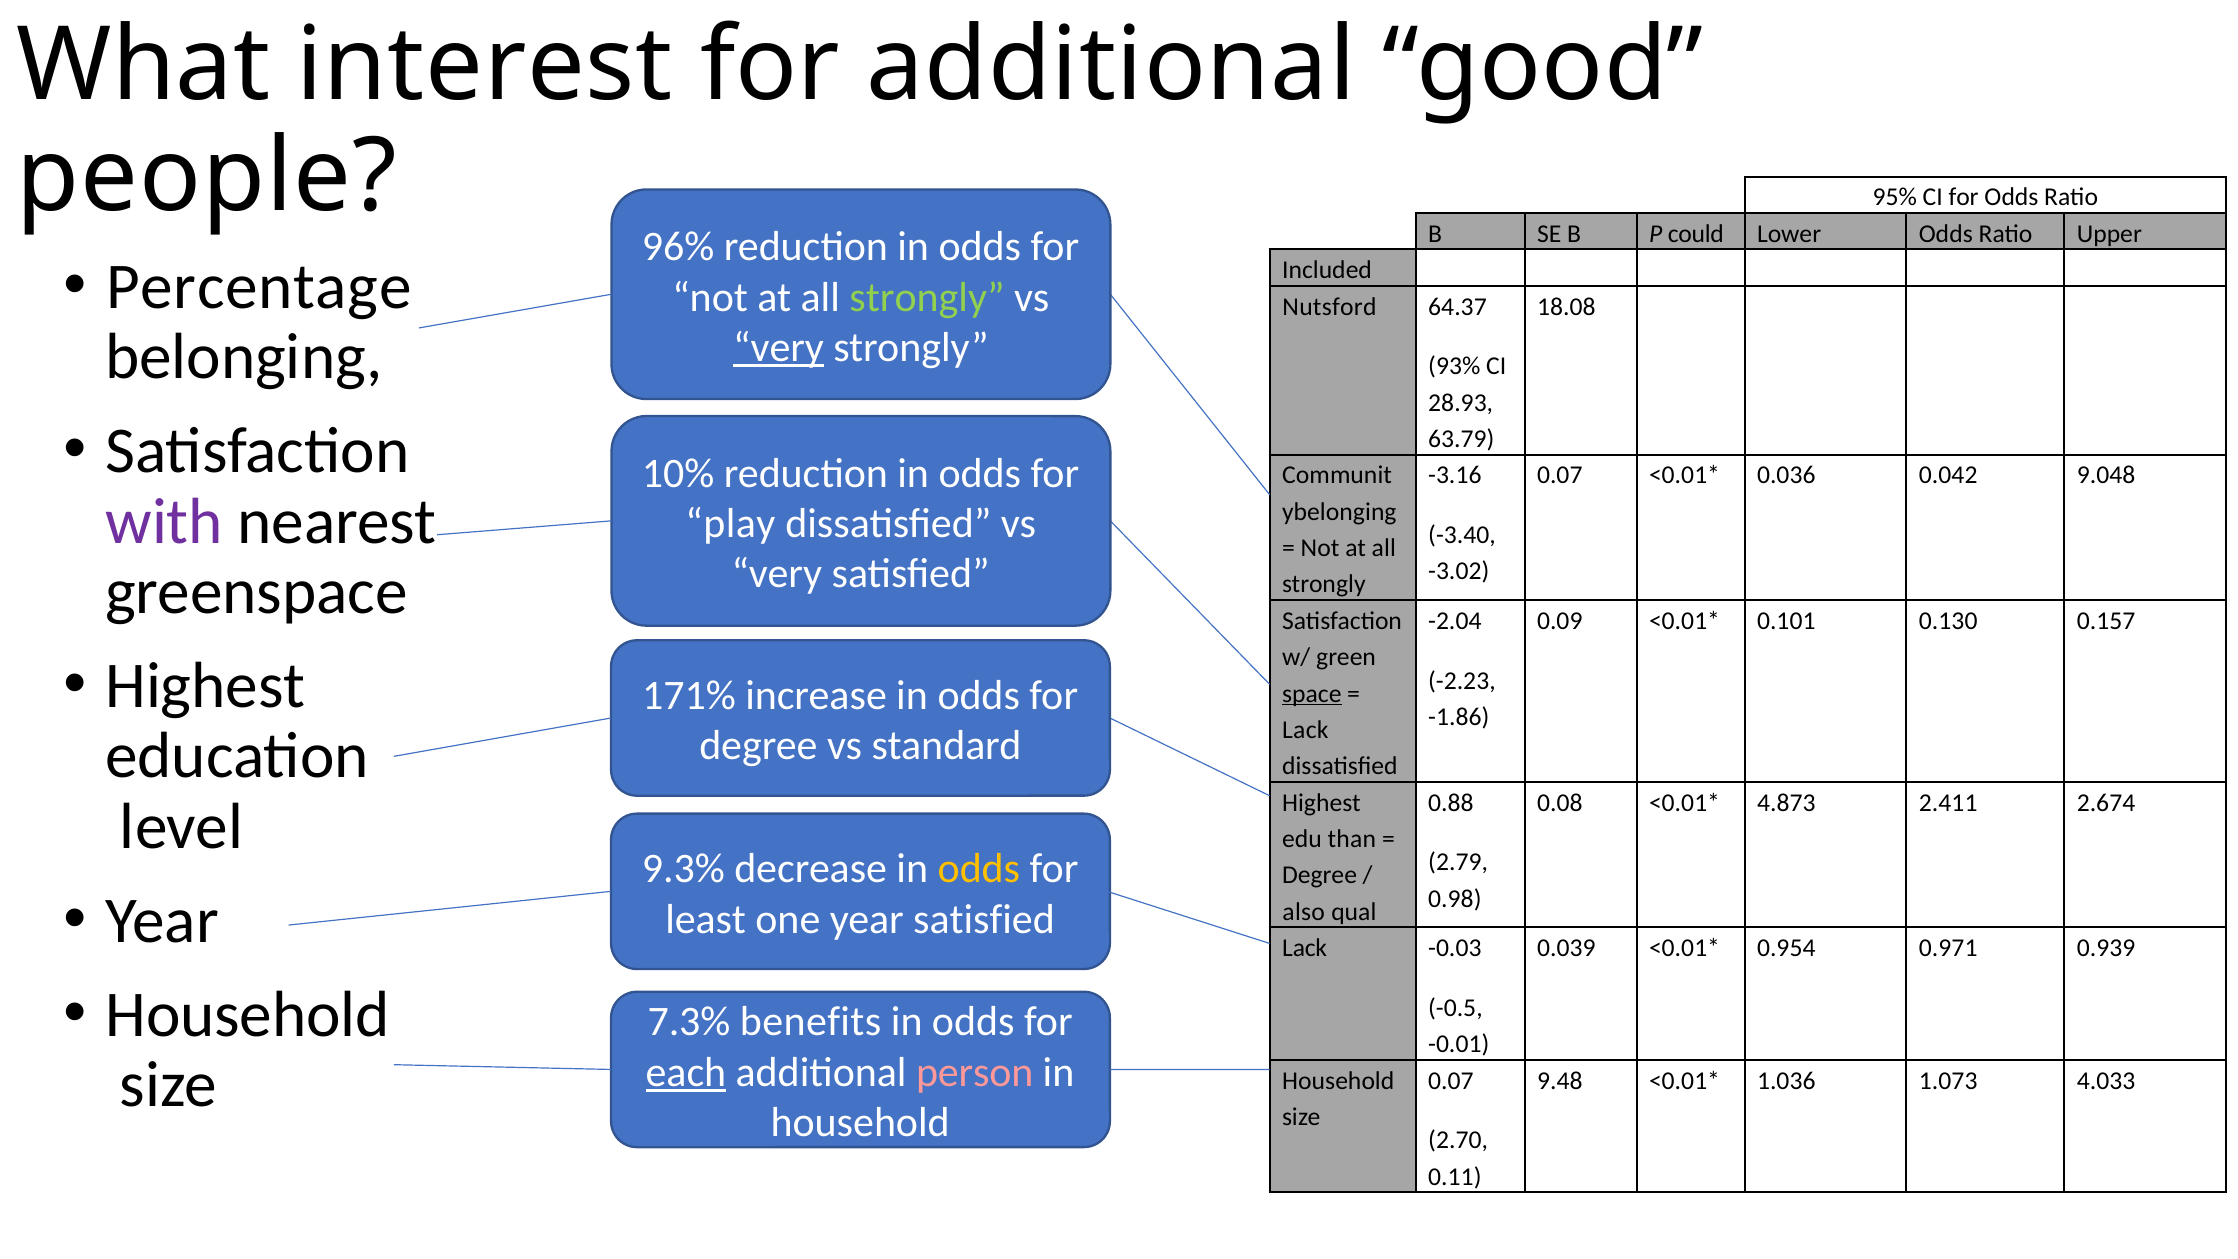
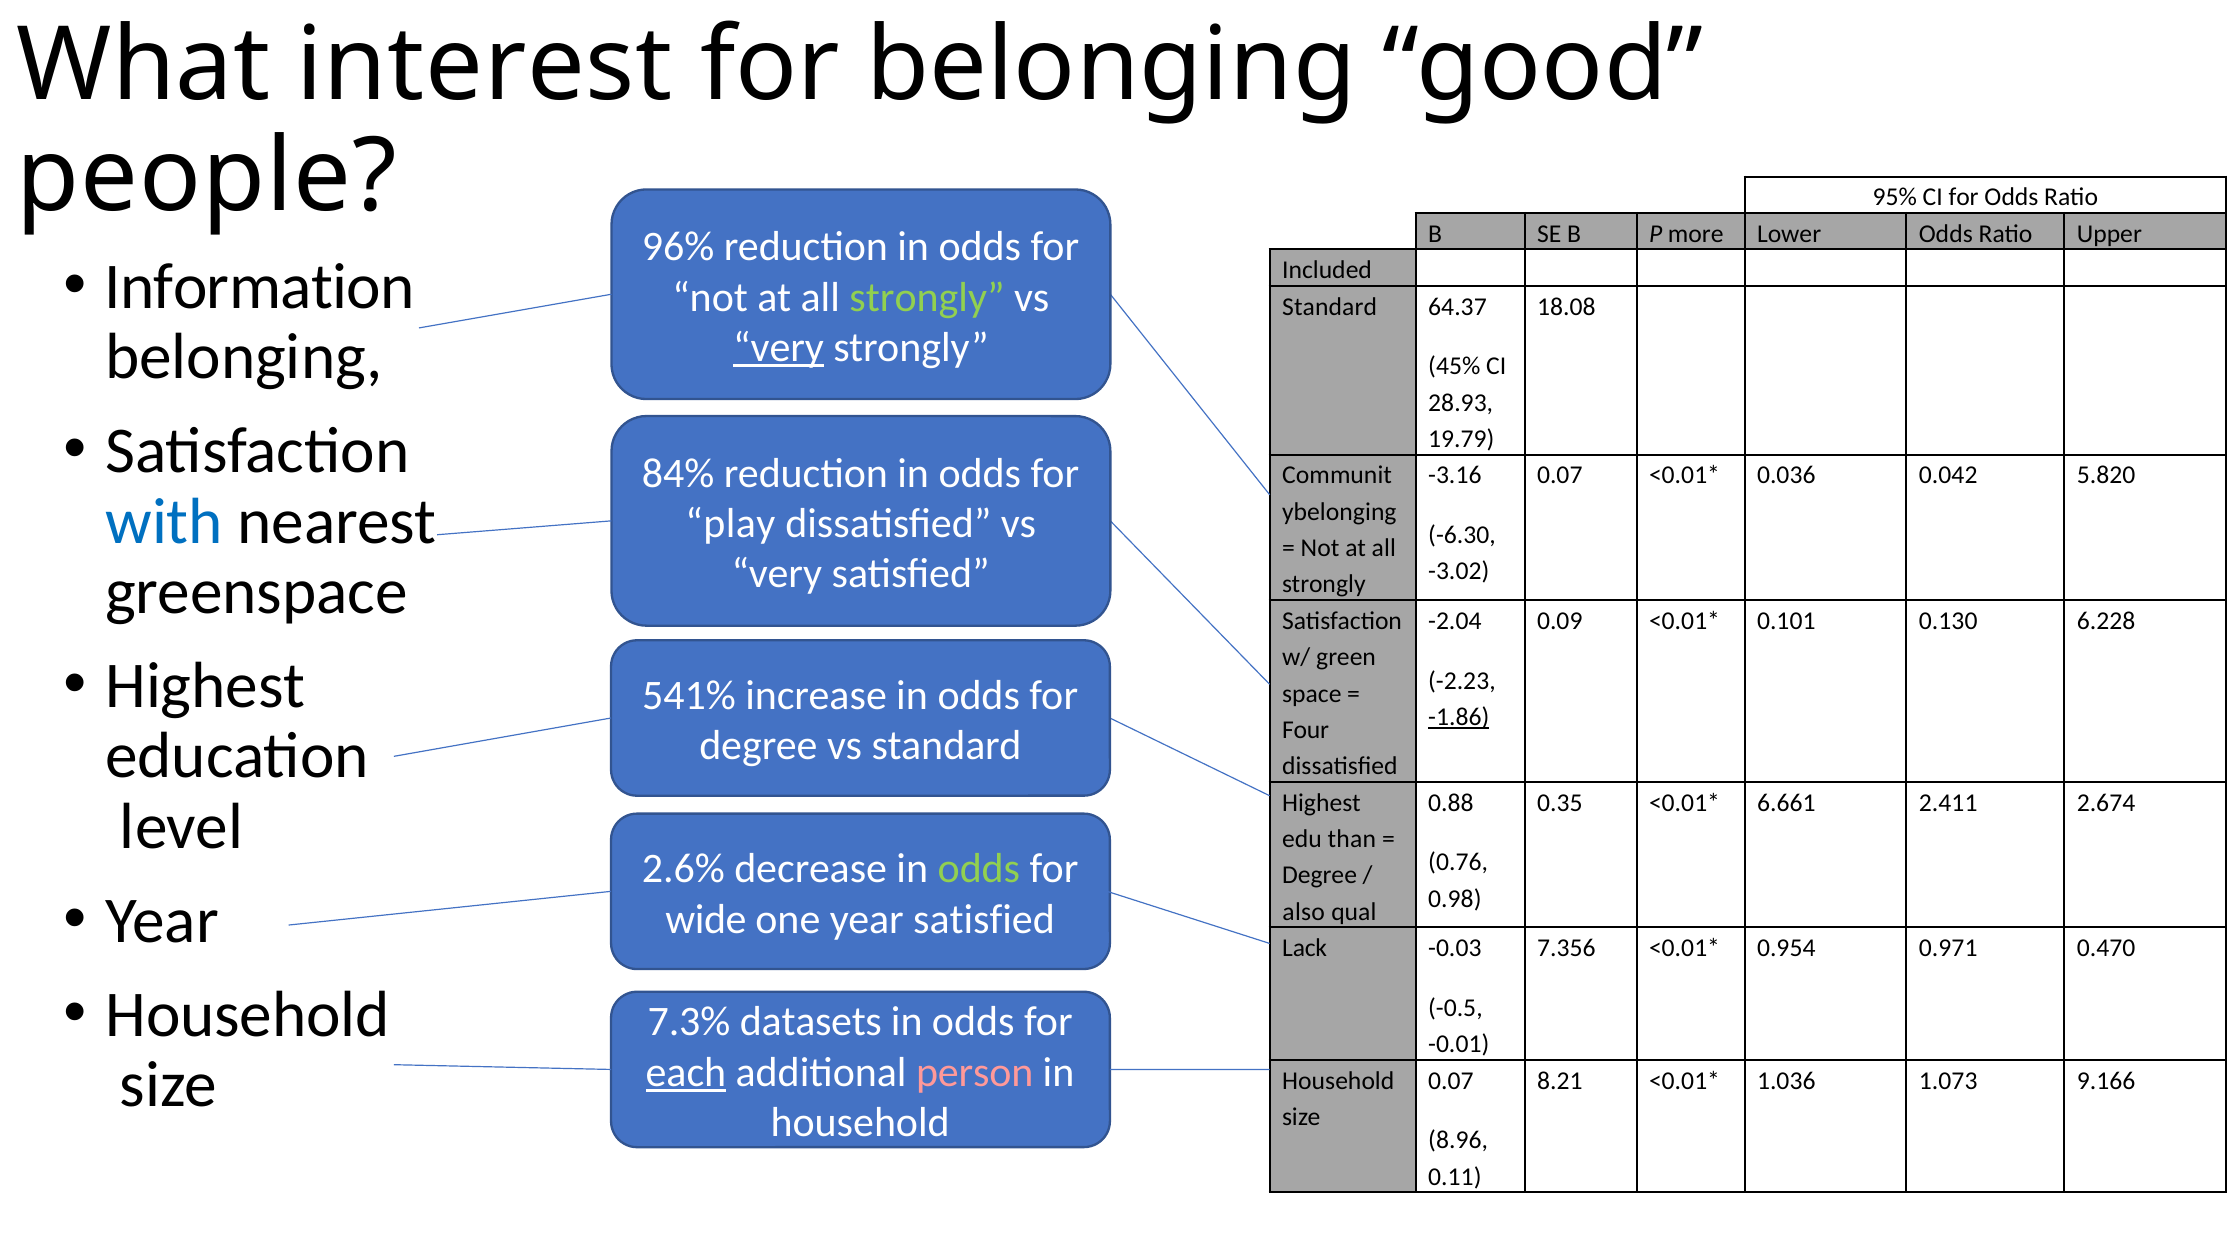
for additional: additional -> belonging
could: could -> more
Percentage: Percentage -> Information
Nutsford at (1330, 307): Nutsford -> Standard
93%: 93% -> 45%
63.79: 63.79 -> 19.79
10%: 10% -> 84%
9.048: 9.048 -> 5.820
with colour: purple -> blue
-3.40: -3.40 -> -6.30
0.157: 0.157 -> 6.228
171%: 171% -> 541%
space underline: present -> none
-1.86 underline: none -> present
Lack at (1305, 730): Lack -> Four
0.08: 0.08 -> 0.35
4.873: 4.873 -> 6.661
9.3%: 9.3% -> 2.6%
odds at (979, 869) colour: yellow -> light green
2.79: 2.79 -> 0.76
least: least -> wide
0.039: 0.039 -> 7.356
0.939: 0.939 -> 0.470
benefits: benefits -> datasets
9.48: 9.48 -> 8.21
4.033: 4.033 -> 9.166
2.70: 2.70 -> 8.96
